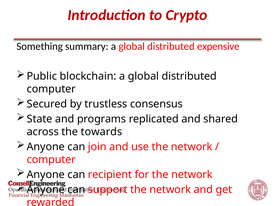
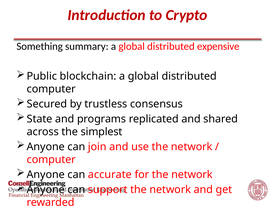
towards: towards -> simplest
recipient: recipient -> accurate
